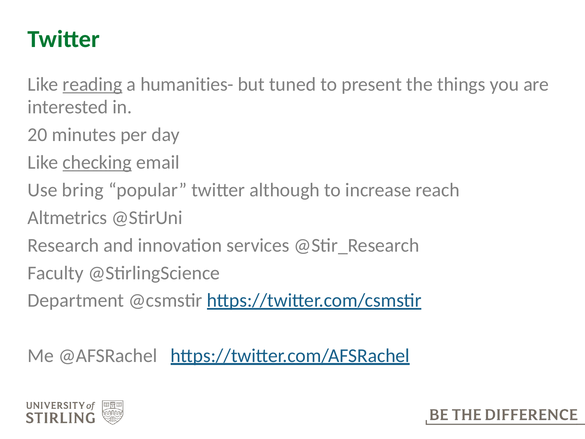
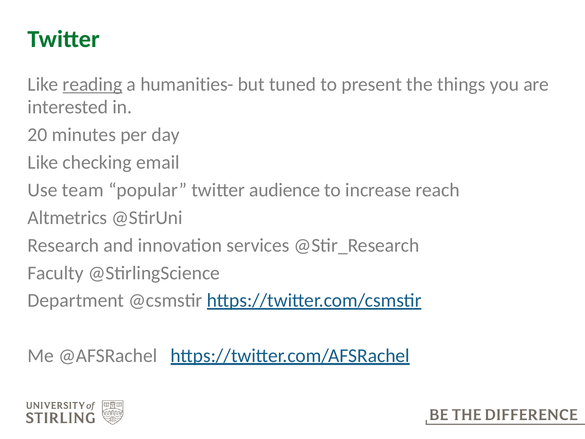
checking underline: present -> none
bring: bring -> team
although: although -> audience
